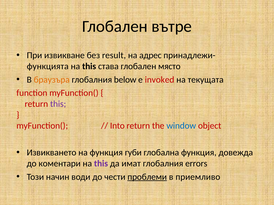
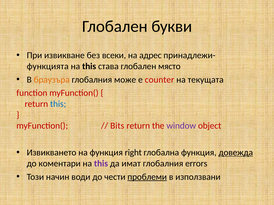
вътре: вътре -> букви
result: result -> всеки
below: below -> може
invoked: invoked -> counter
this at (58, 104) colour: purple -> blue
Into: Into -> Bits
window colour: blue -> purple
губи: губи -> right
довежда underline: none -> present
приемливо: приемливо -> използвани
